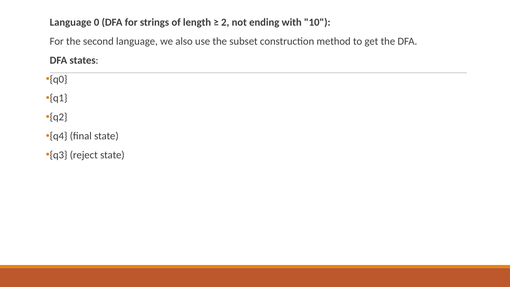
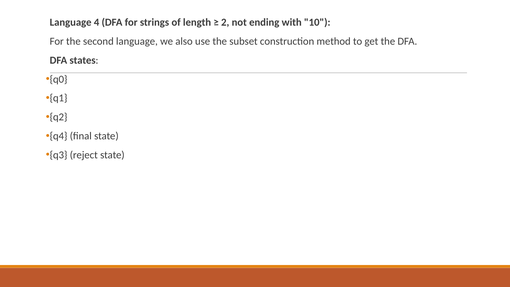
0: 0 -> 4
